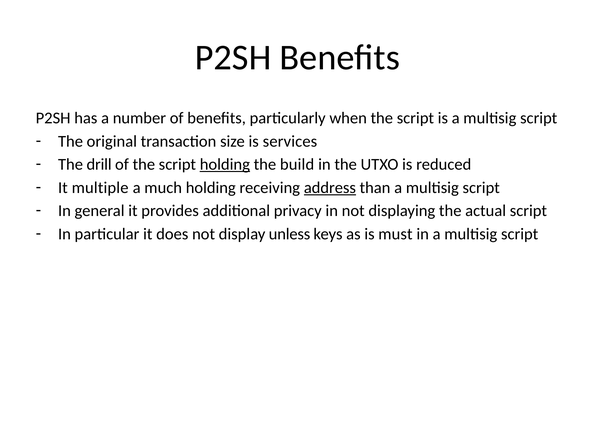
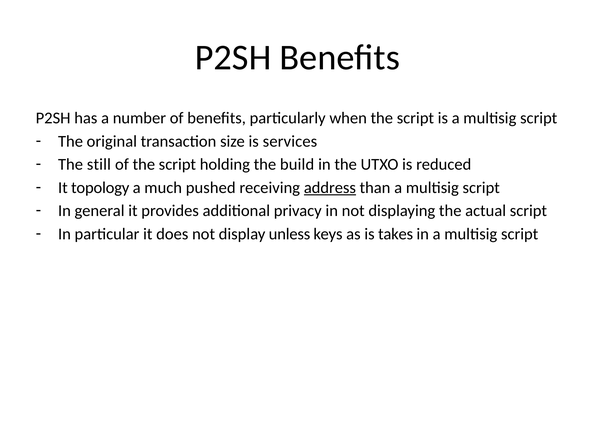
drill: drill -> still
holding at (225, 165) underline: present -> none
multiple: multiple -> topology
much holding: holding -> pushed
must: must -> takes
